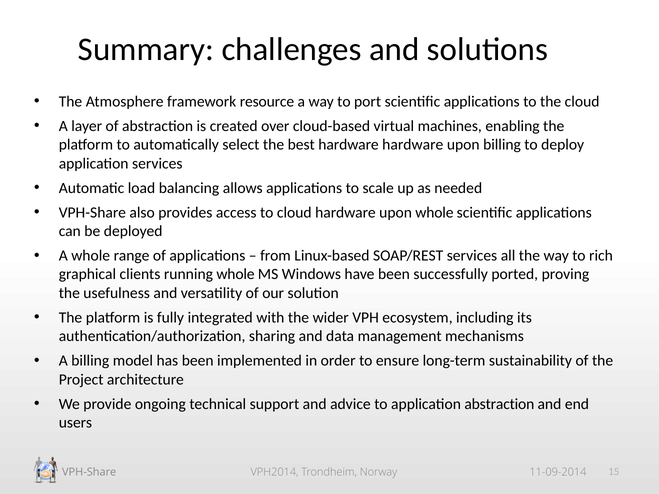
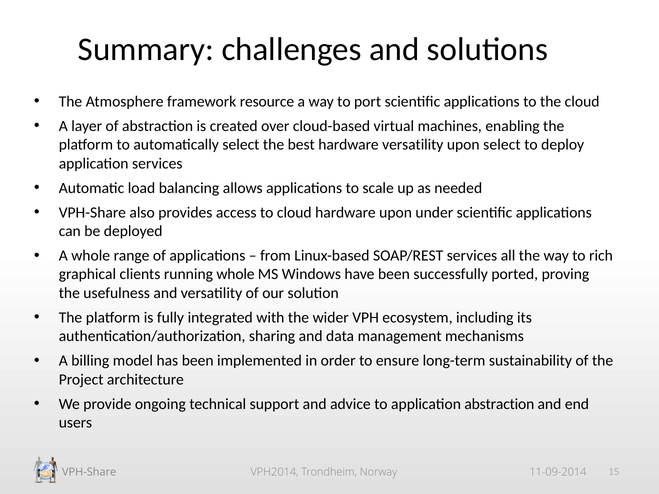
hardware hardware: hardware -> versatility
upon billing: billing -> select
upon whole: whole -> under
